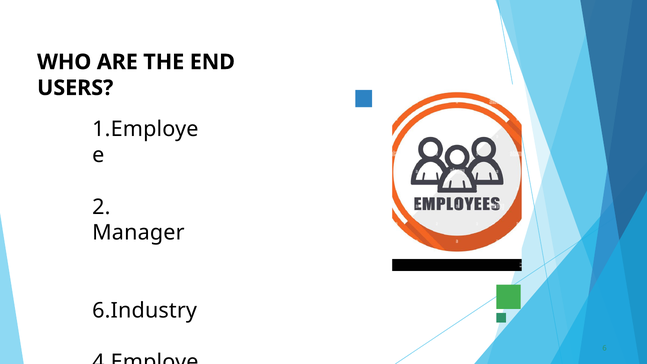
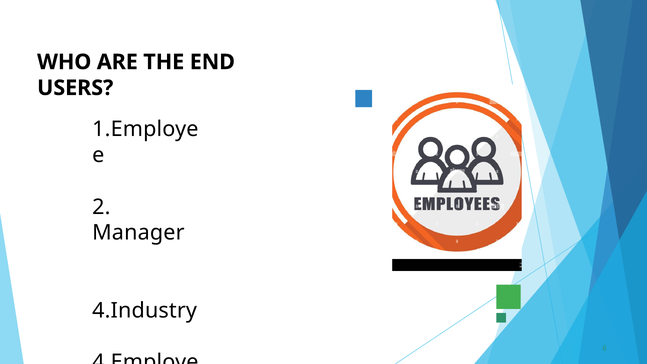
6.Industry: 6.Industry -> 4.Industry
